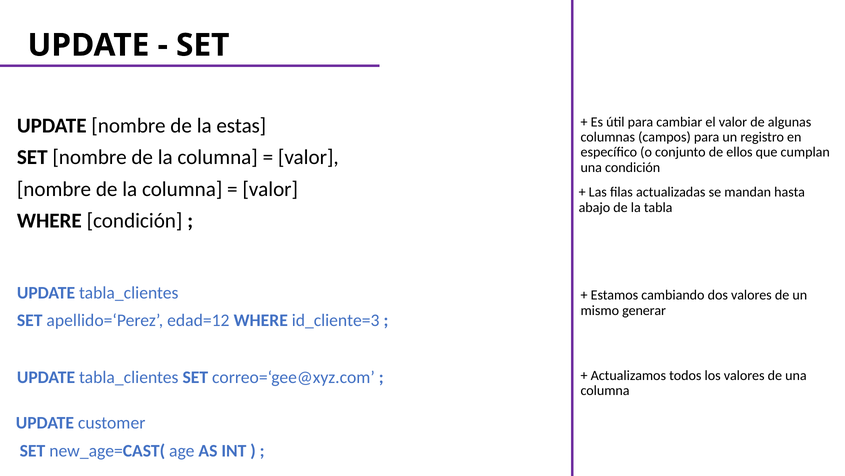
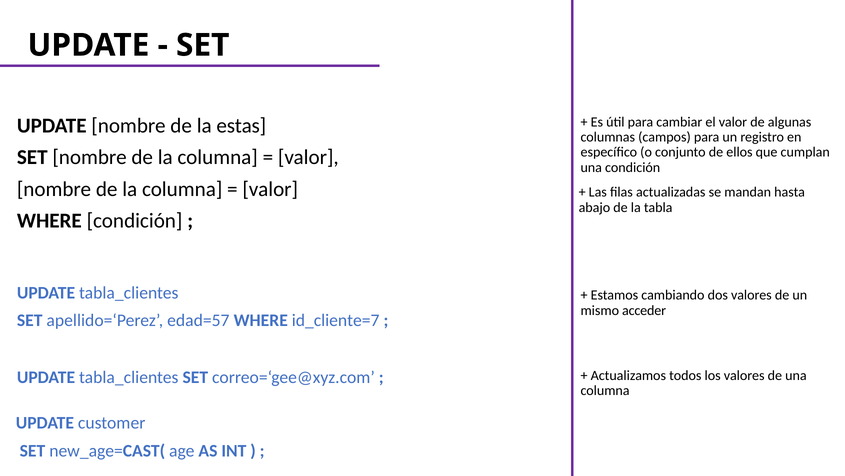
generar: generar -> acceder
edad=12: edad=12 -> edad=57
id_cliente=3: id_cliente=3 -> id_cliente=7
